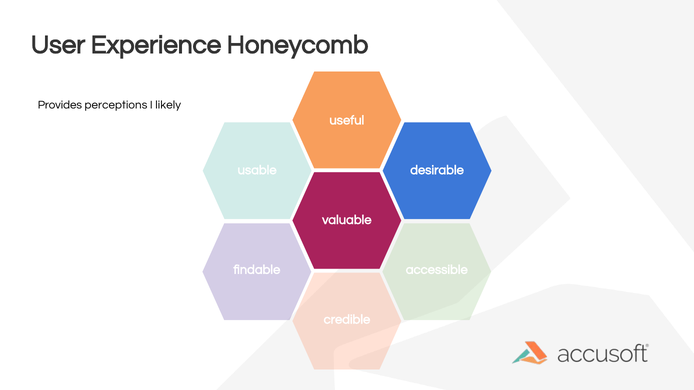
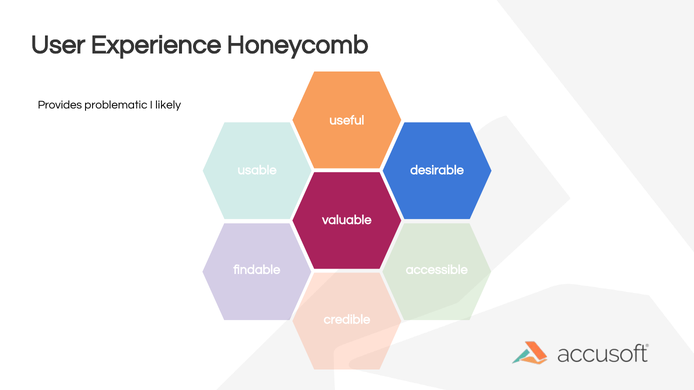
perceptions: perceptions -> problematic
